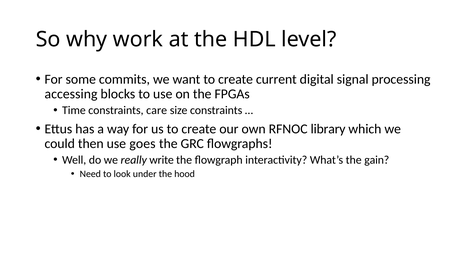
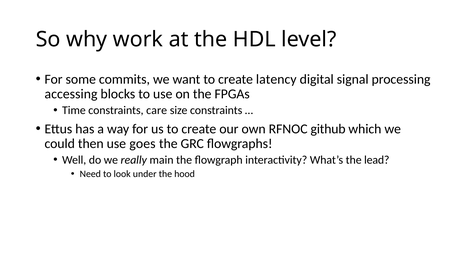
current: current -> latency
library: library -> github
write: write -> main
gain: gain -> lead
